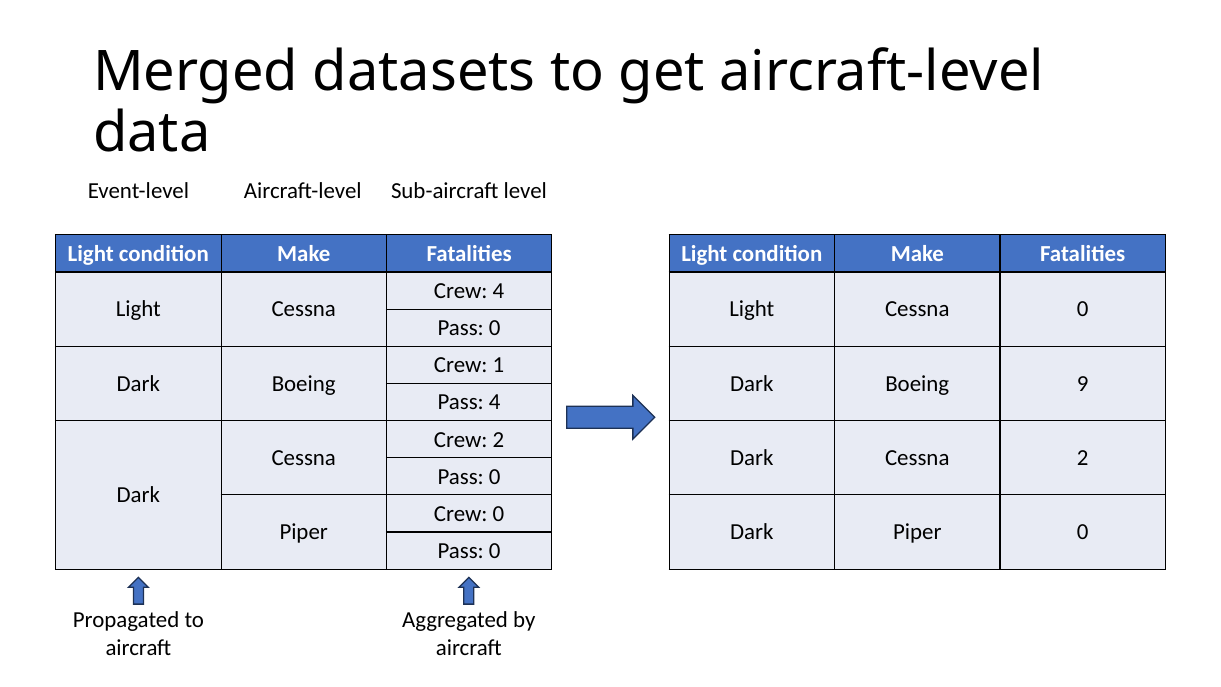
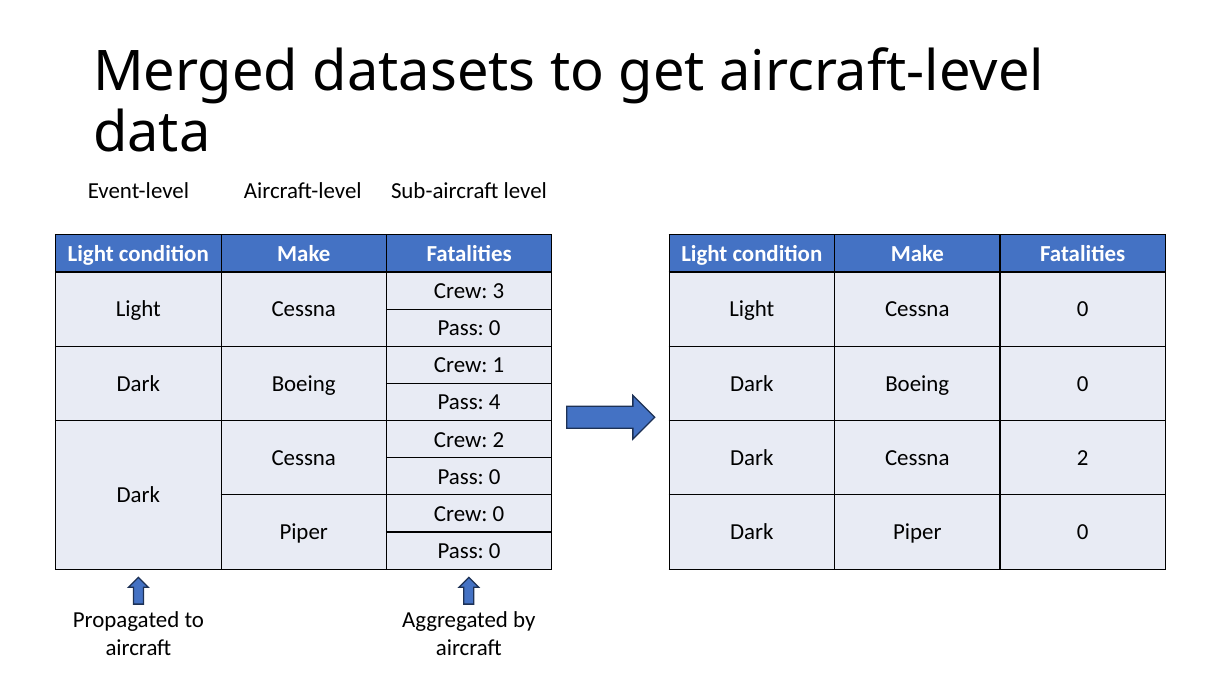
Crew 4: 4 -> 3
Boeing 9: 9 -> 0
